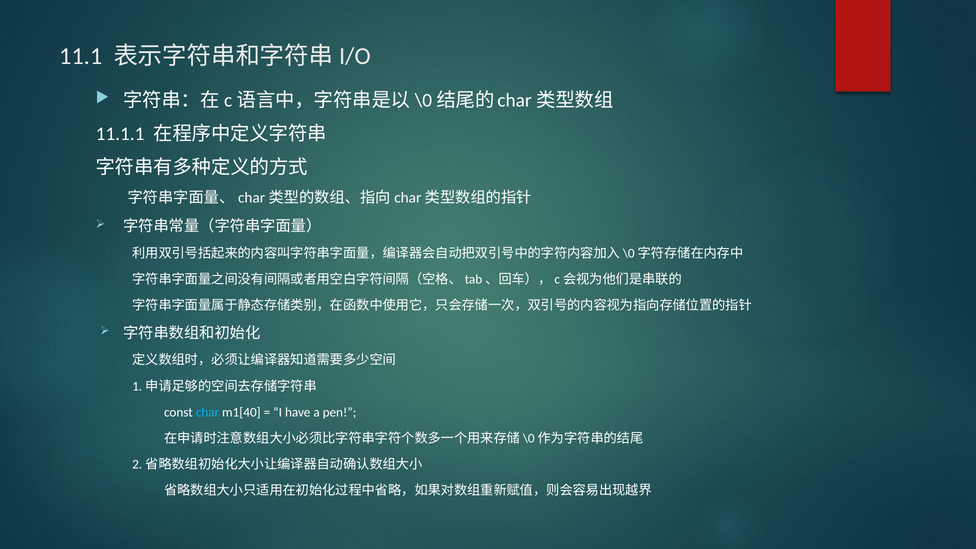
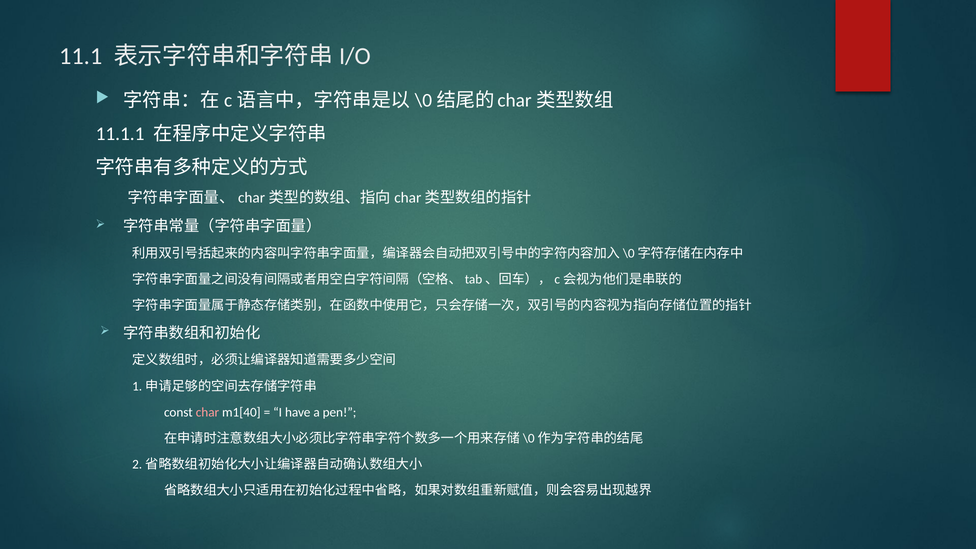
char colour: light blue -> pink
